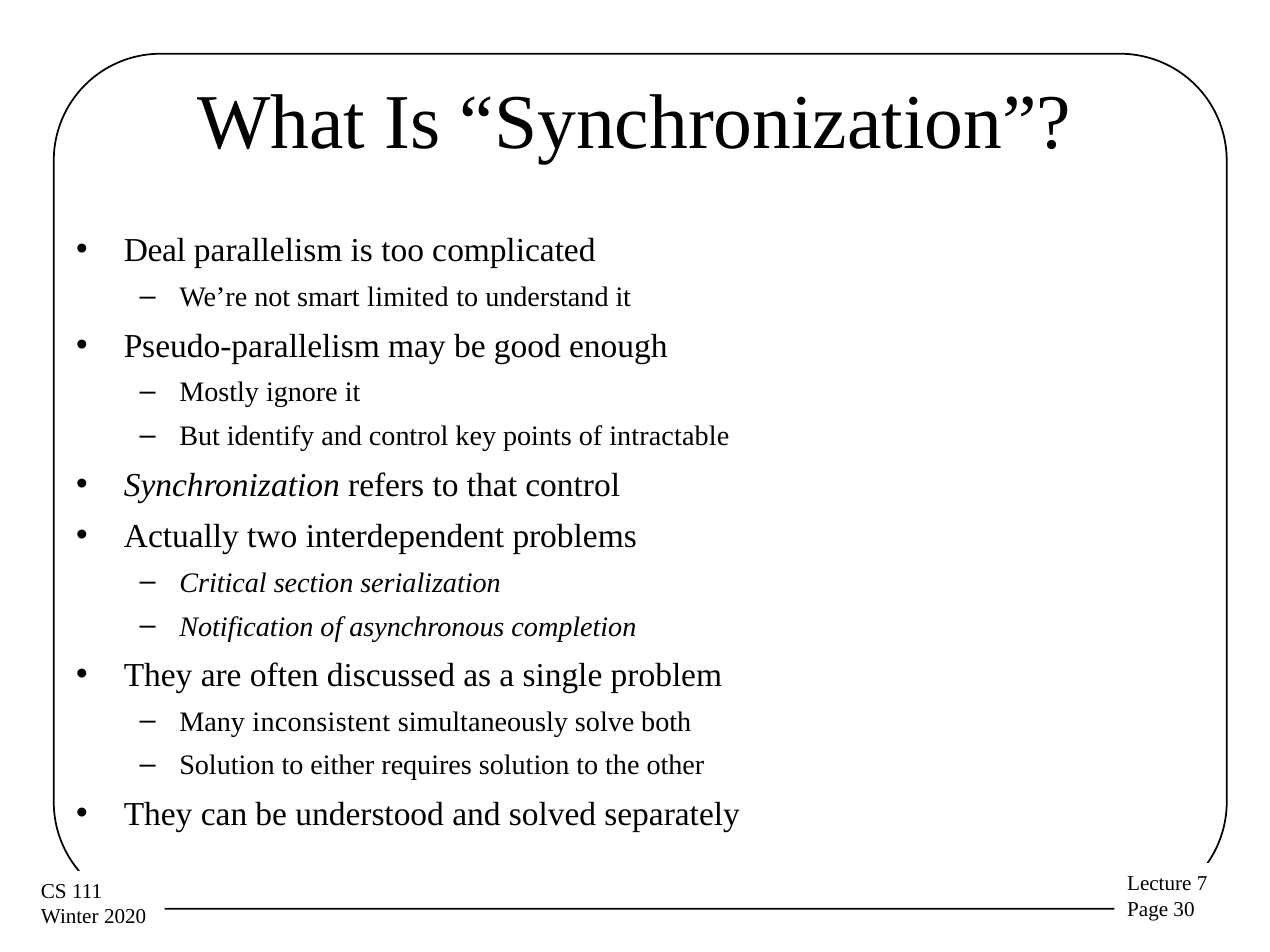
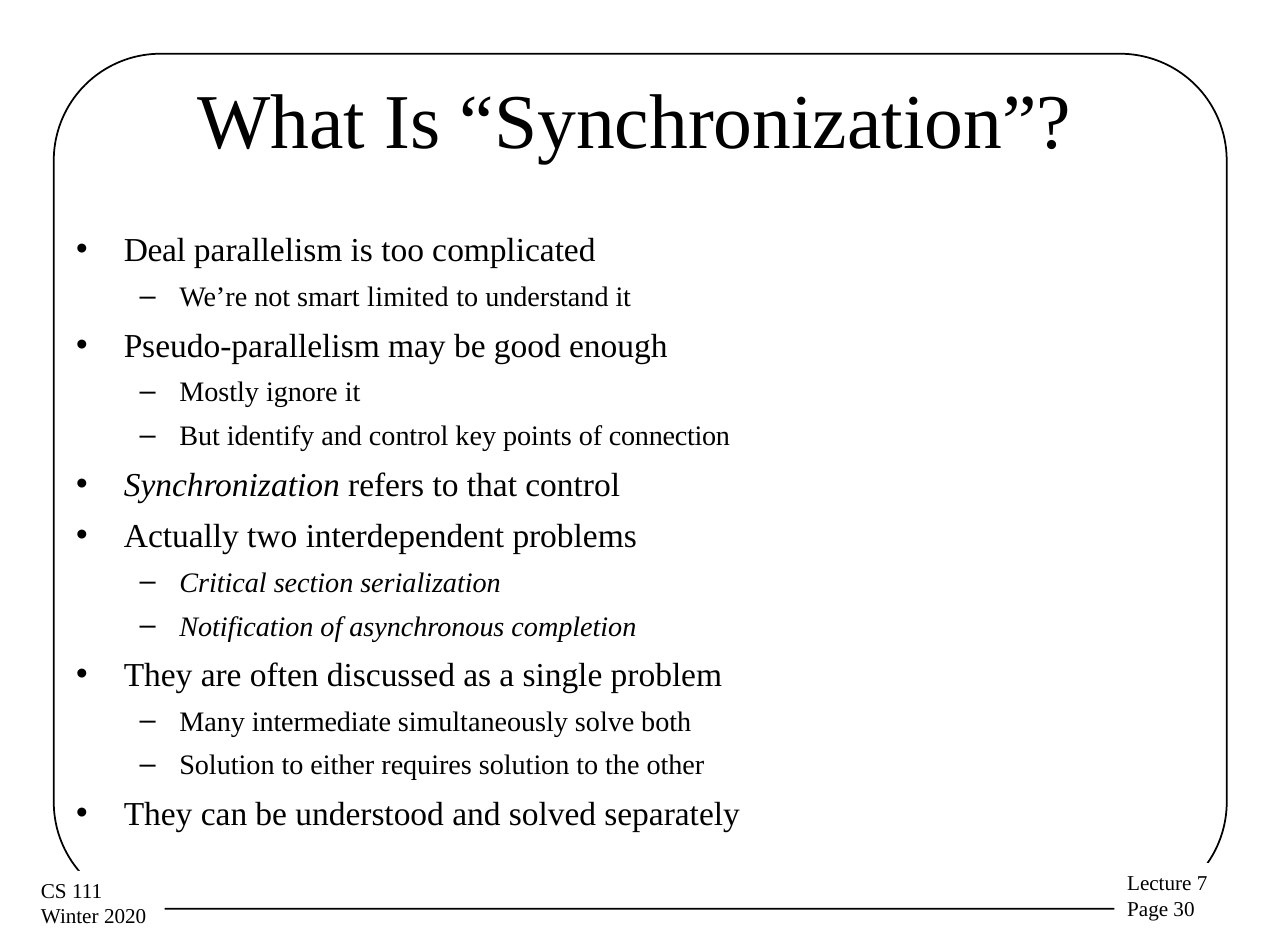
intractable: intractable -> connection
inconsistent: inconsistent -> intermediate
